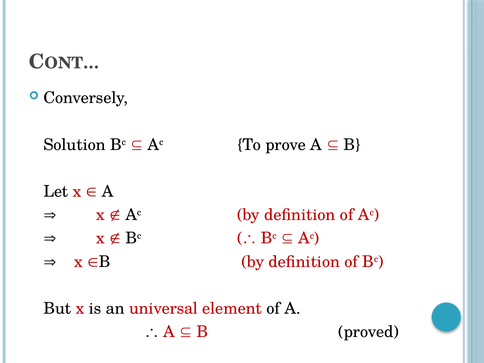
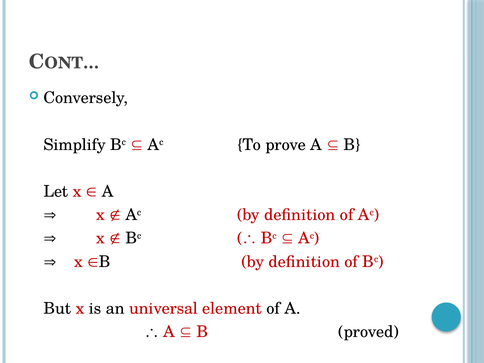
Solution: Solution -> Simplify
